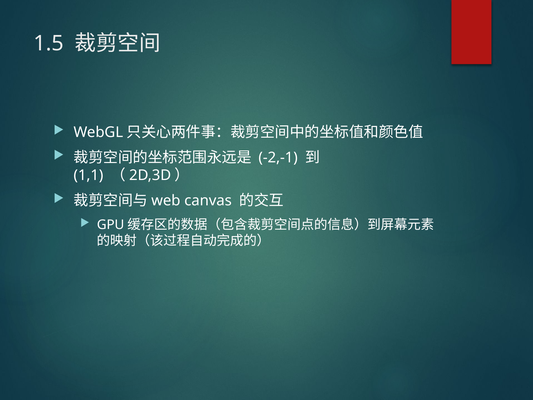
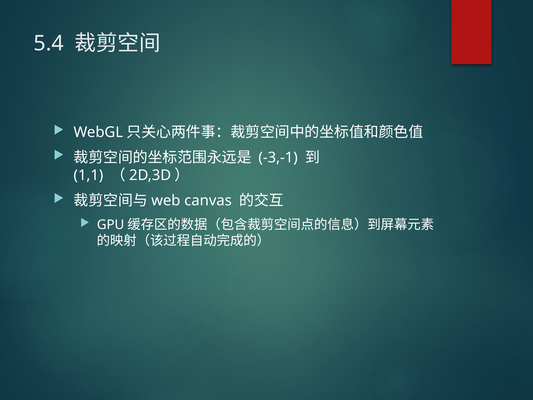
1.5: 1.5 -> 5.4
-2,-1: -2,-1 -> -3,-1
